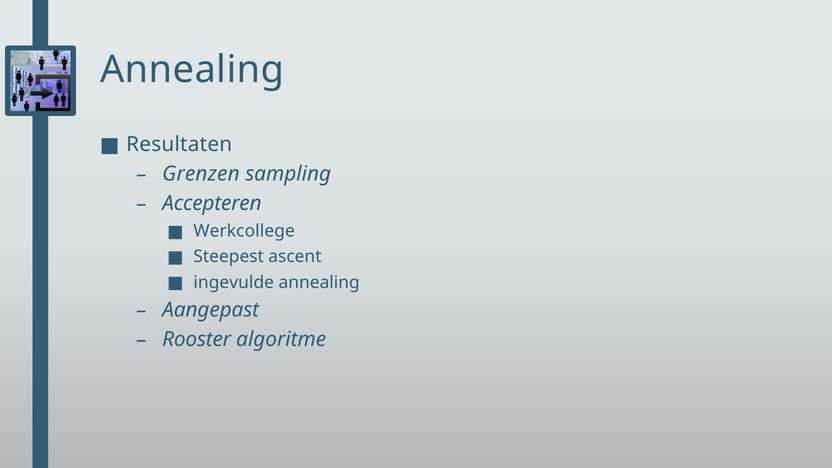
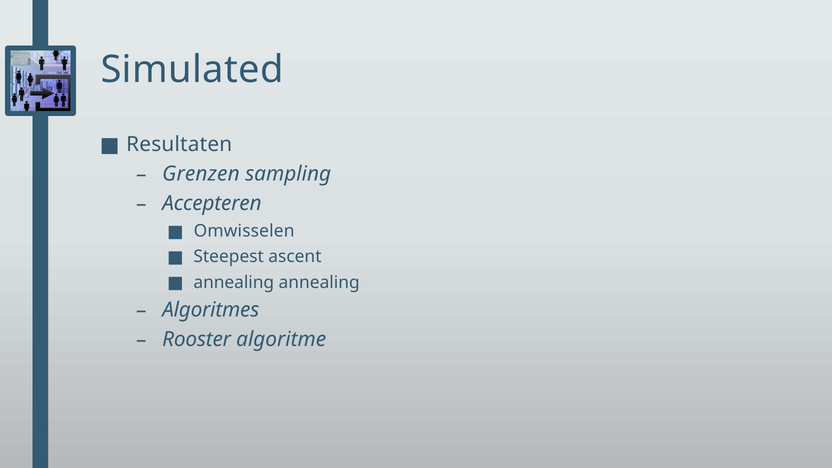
Annealing at (192, 70): Annealing -> Simulated
Werkcollege: Werkcollege -> Omwisselen
ingevulde at (234, 282): ingevulde -> annealing
Aangepast: Aangepast -> Algoritmes
